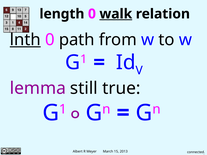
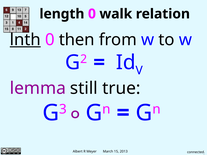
walk underline: present -> none
path: path -> then
1 at (84, 59): 1 -> 2
1 at (63, 109): 1 -> 3
